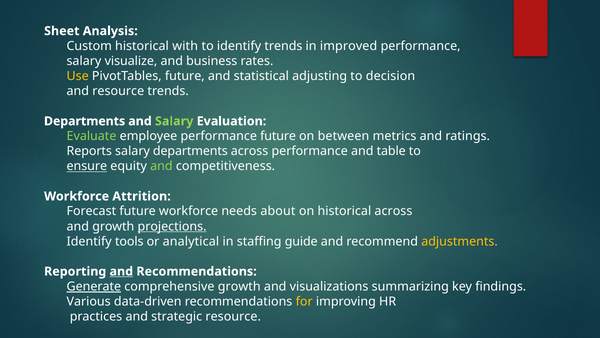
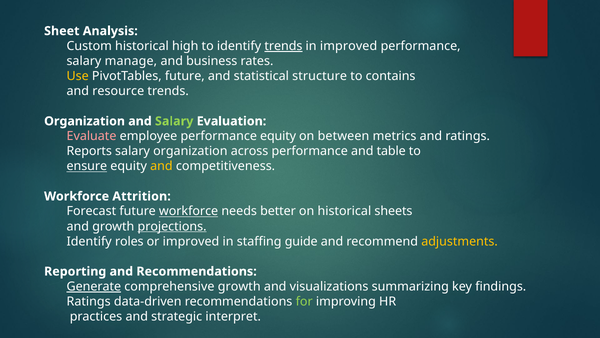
with: with -> high
trends at (283, 46) underline: none -> present
visualize: visualize -> manage
adjusting: adjusting -> structure
decision: decision -> contains
Departments at (85, 121): Departments -> Organization
Evaluate colour: light green -> pink
performance future: future -> equity
salary departments: departments -> organization
and at (161, 166) colour: light green -> yellow
workforce at (189, 211) underline: none -> present
about: about -> better
historical across: across -> sheets
tools: tools -> roles
or analytical: analytical -> improved
and at (121, 271) underline: present -> none
Various at (89, 301): Various -> Ratings
for colour: yellow -> light green
strategic resource: resource -> interpret
